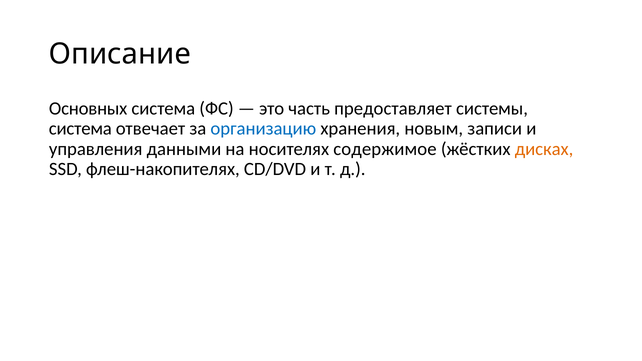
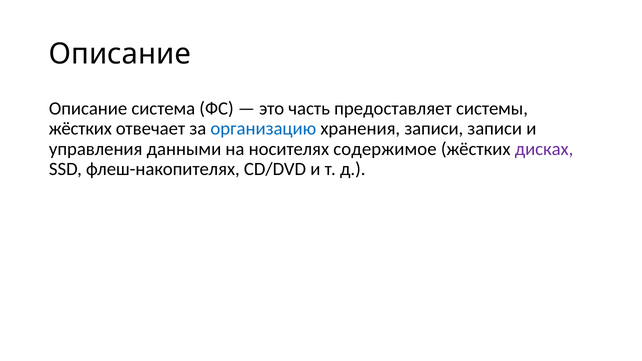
Основных at (88, 109): Основных -> Описание
система at (80, 129): система -> жёстких
хранения новым: новым -> записи
дисках colour: orange -> purple
